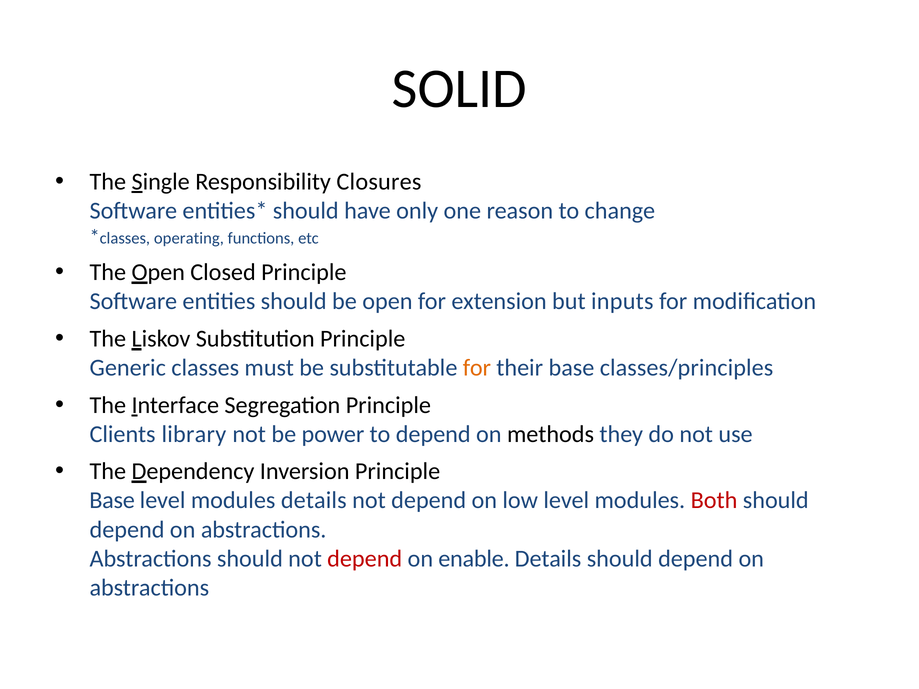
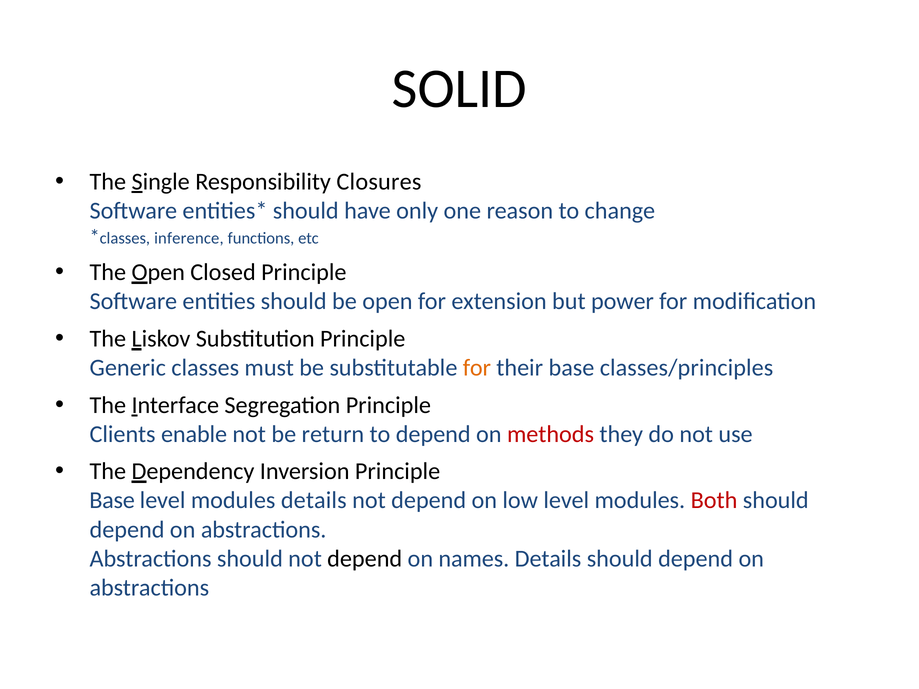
operating: operating -> inference
inputs: inputs -> power
library: library -> enable
power: power -> return
methods colour: black -> red
depend at (365, 559) colour: red -> black
enable: enable -> names
